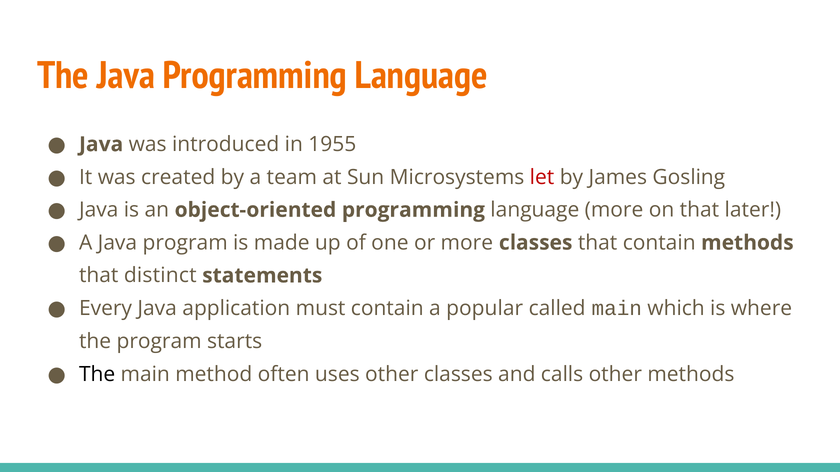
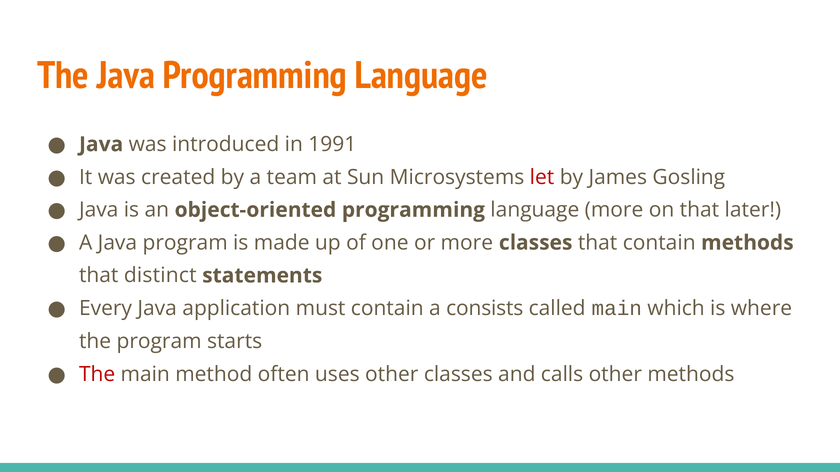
1955: 1955 -> 1991
popular: popular -> consists
The at (97, 375) colour: black -> red
